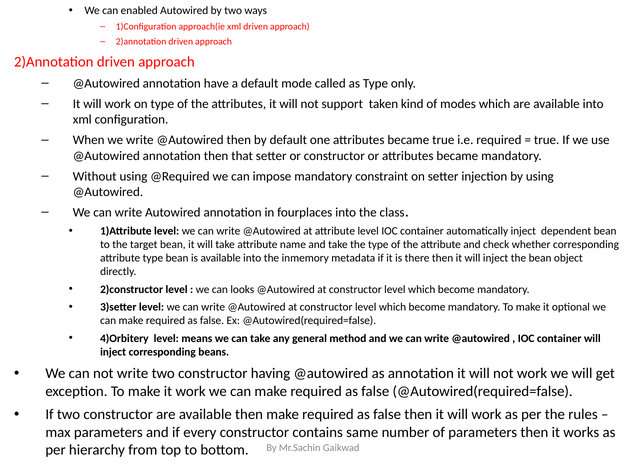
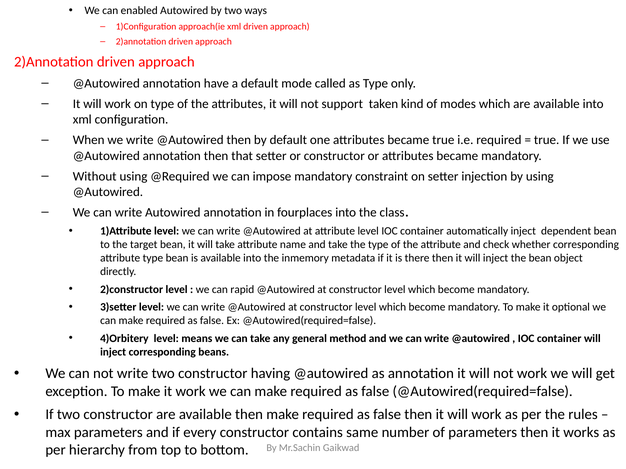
looks: looks -> rapid
